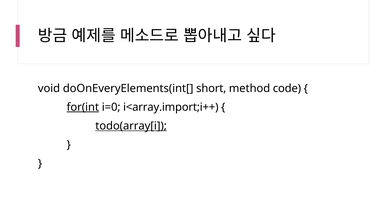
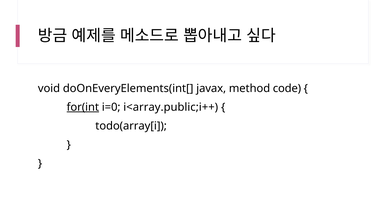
short: short -> javax
i<array.import;i++: i<array.import;i++ -> i<array.public;i++
todo(array[i underline: present -> none
